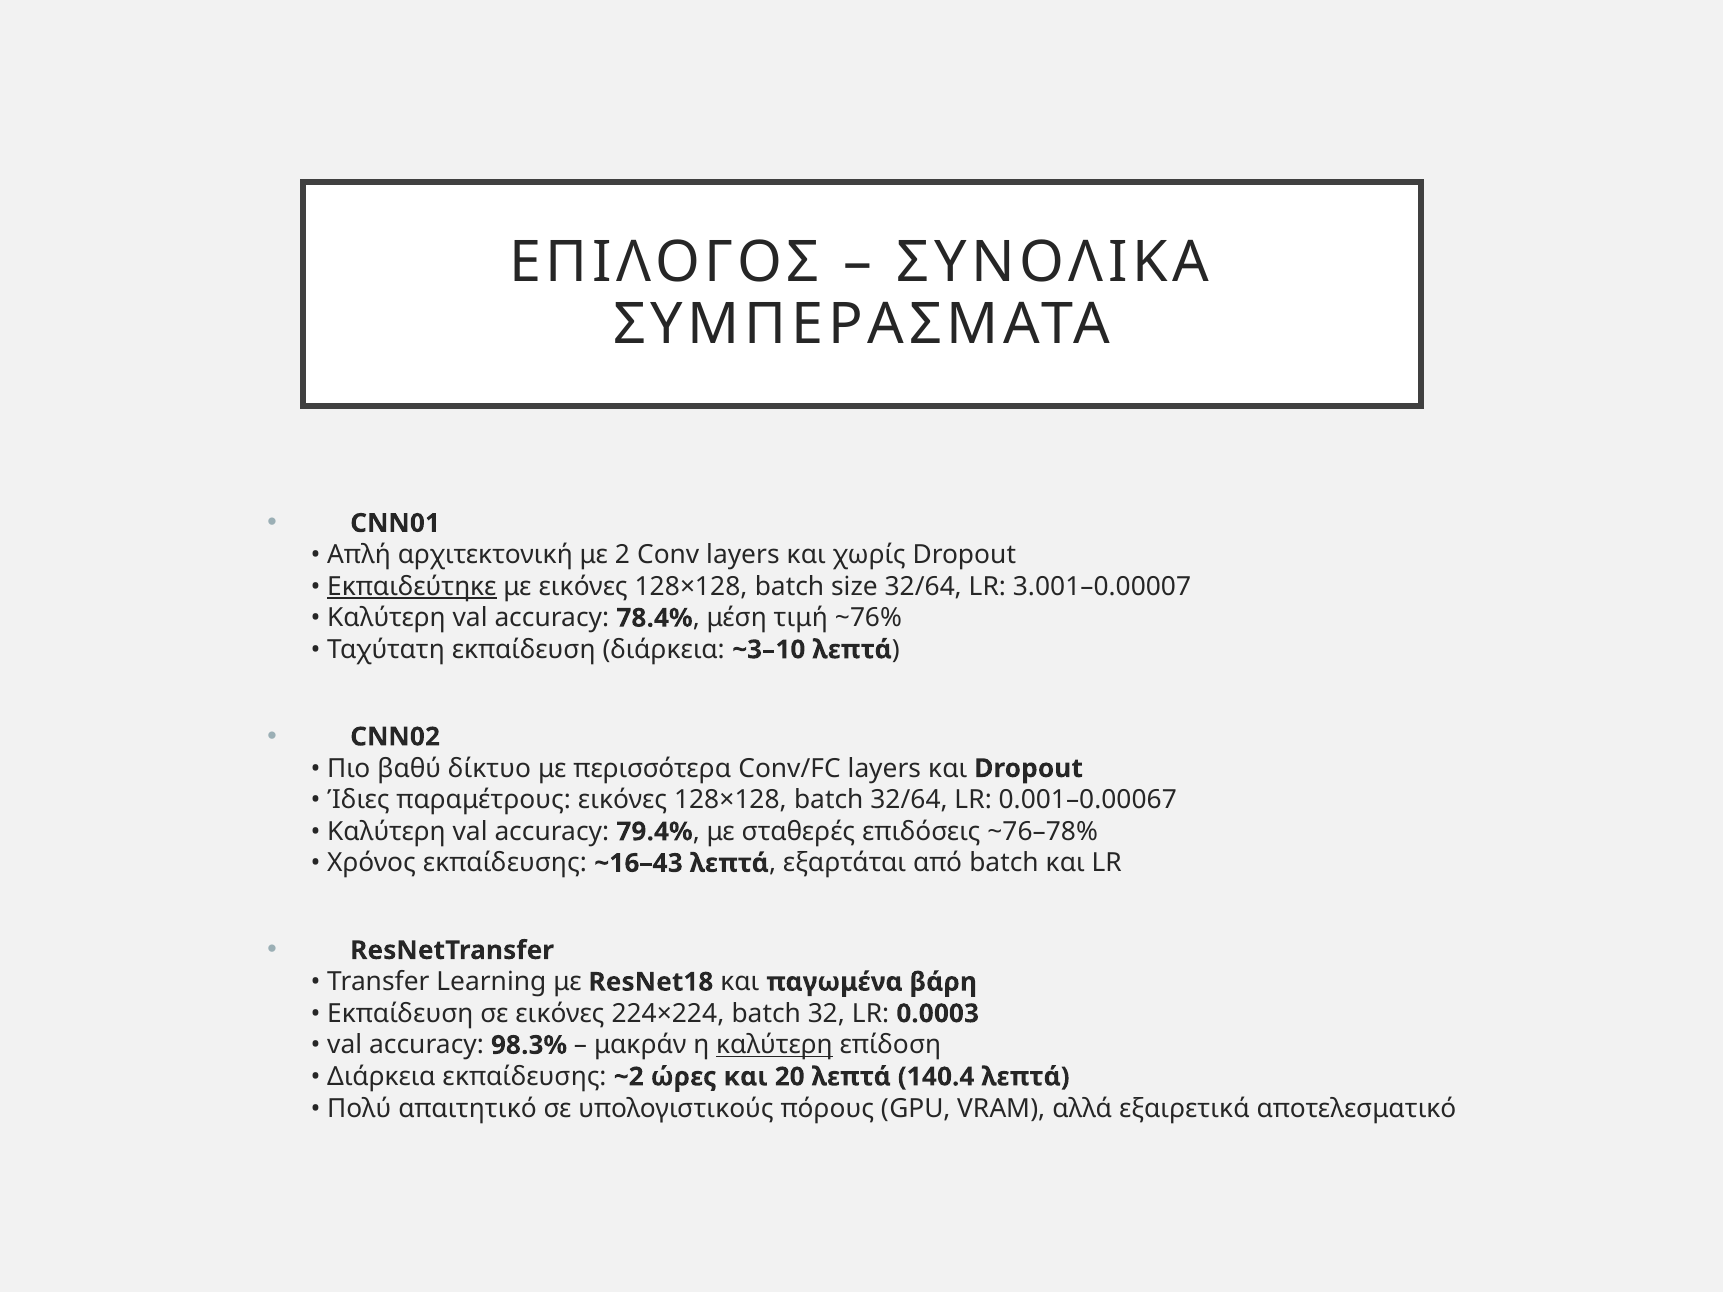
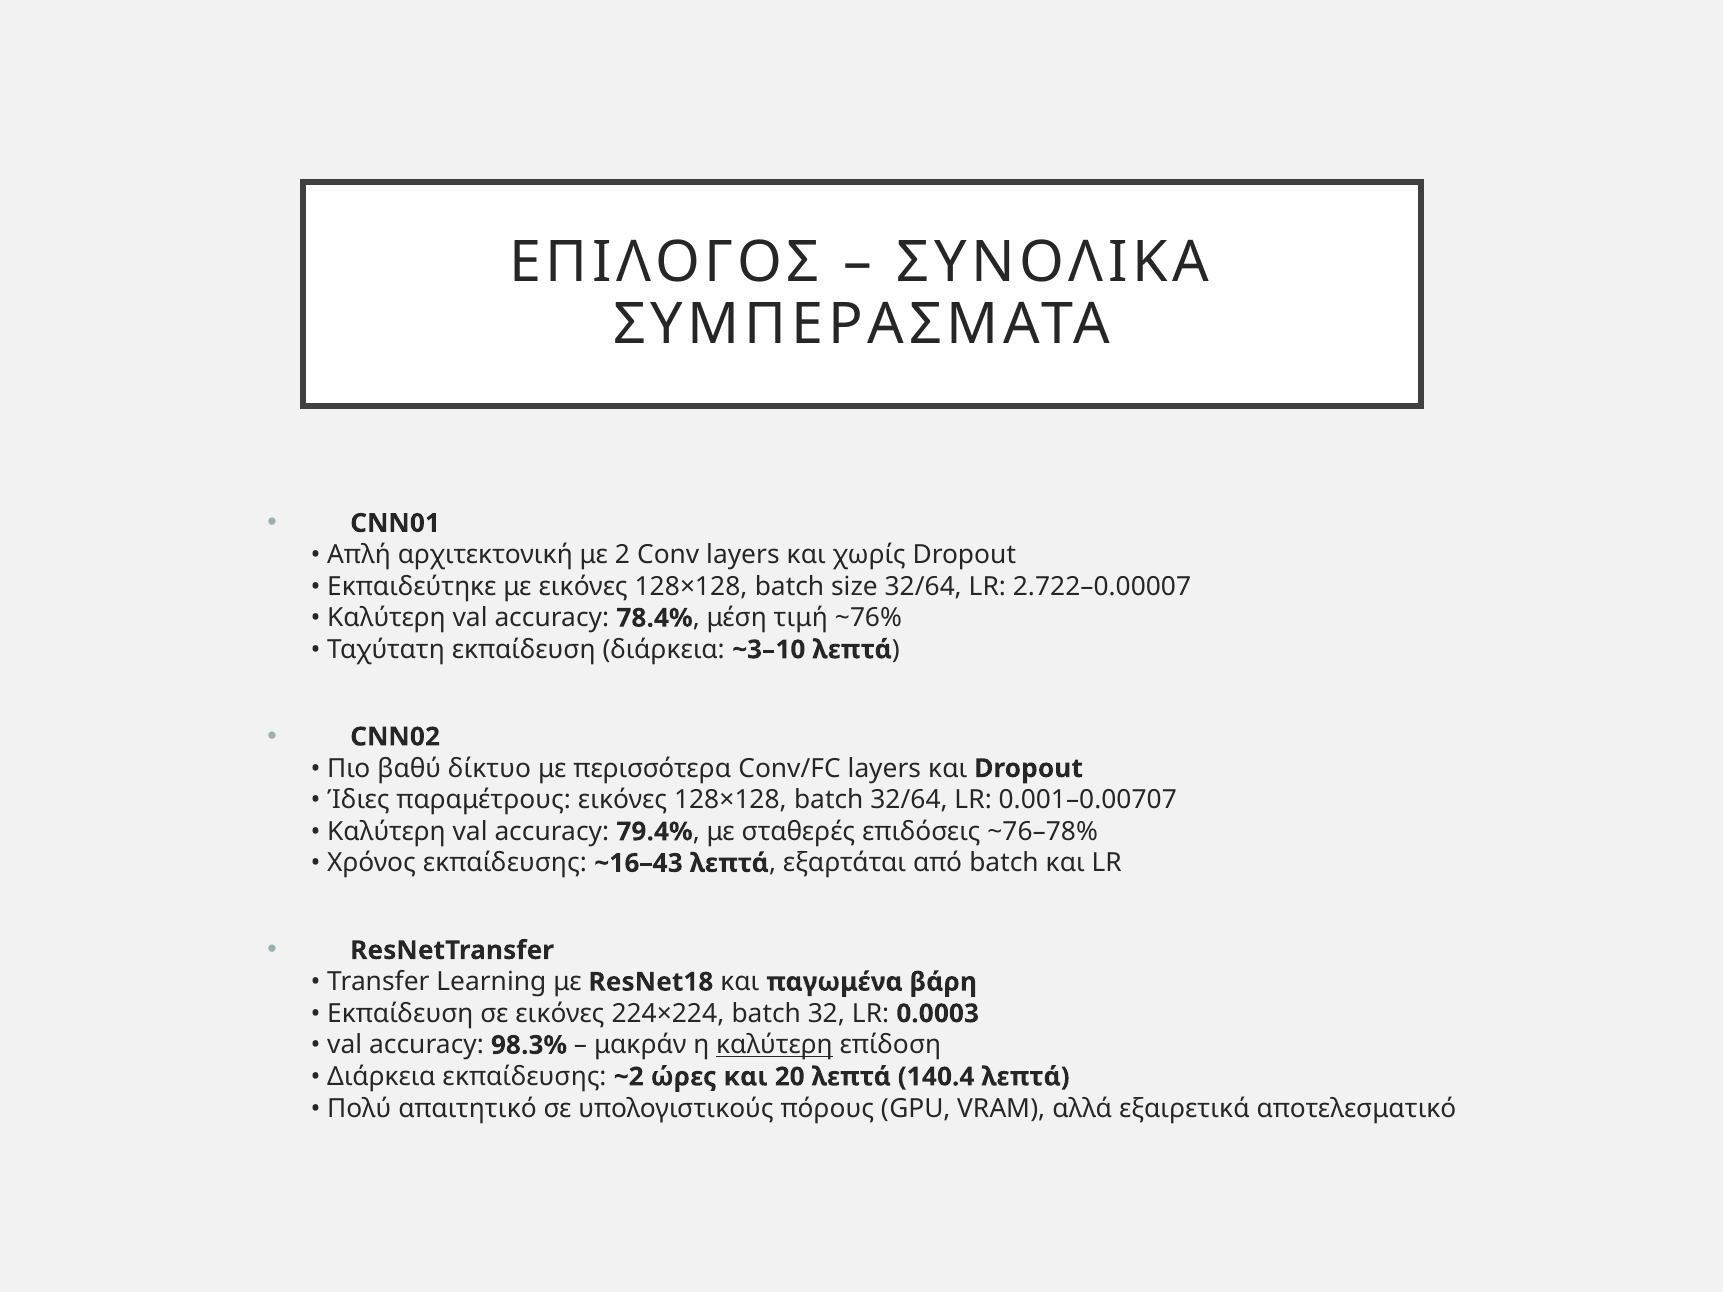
Εκπαιδεύτηκε underline: present -> none
3.001–0.00007: 3.001–0.00007 -> 2.722–0.00007
0.001–0.00067: 0.001–0.00067 -> 0.001–0.00707
